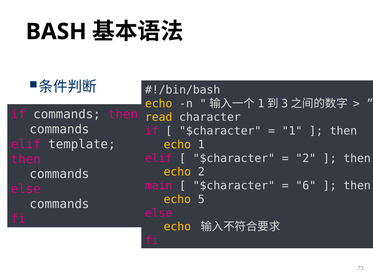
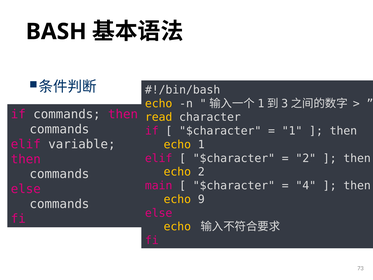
template: template -> variable
6: 6 -> 4
5: 5 -> 9
